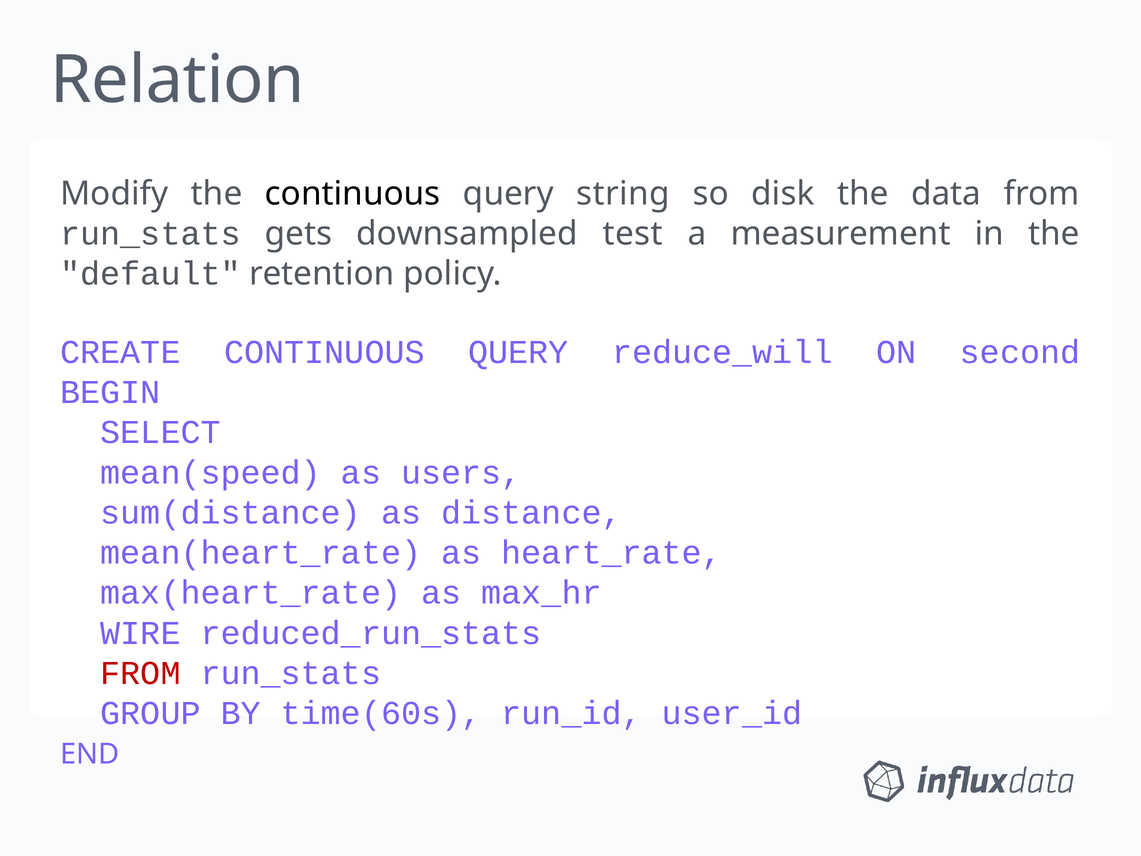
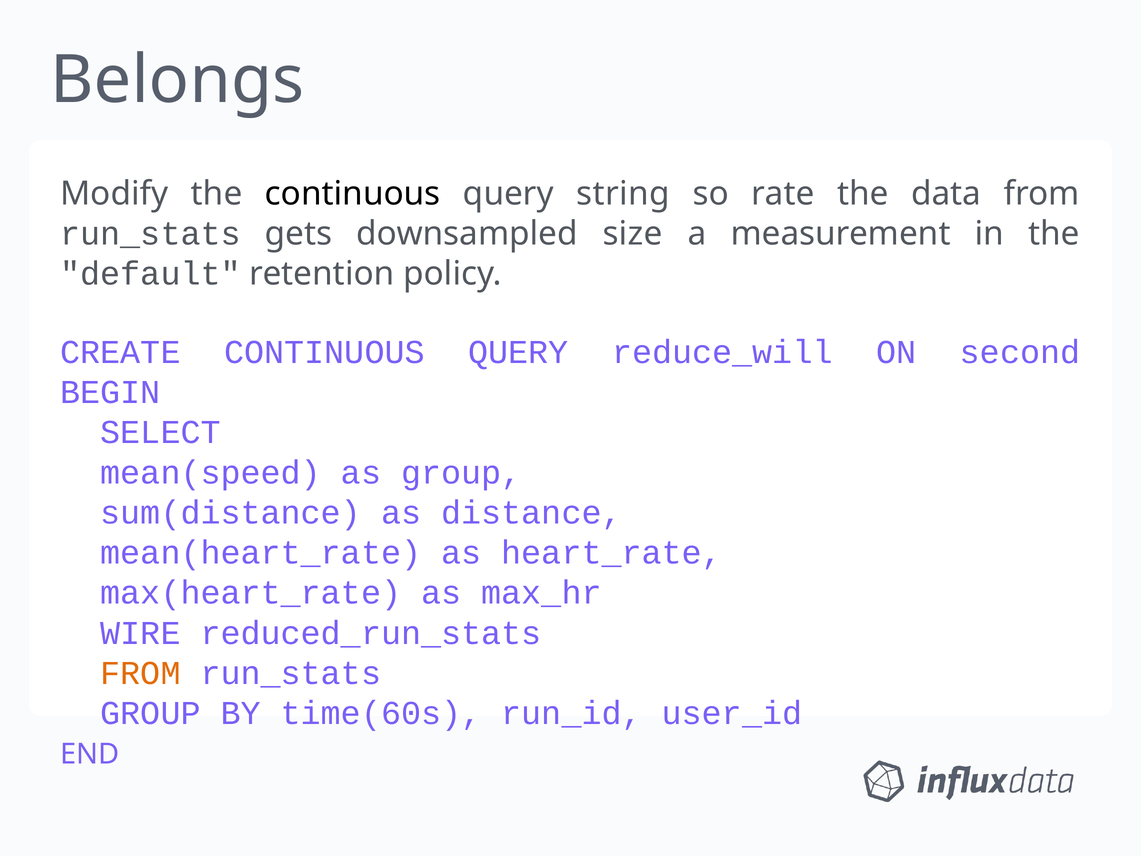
Relation: Relation -> Belongs
disk: disk -> rate
test: test -> size
as users: users -> group
FROM at (140, 673) colour: red -> orange
